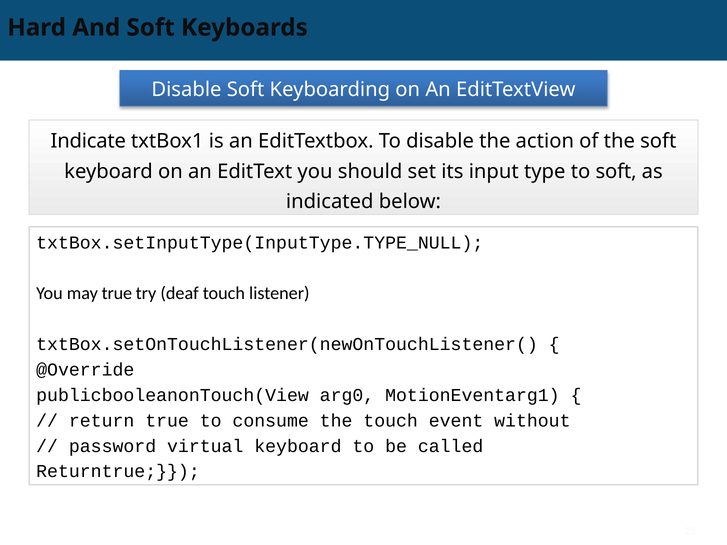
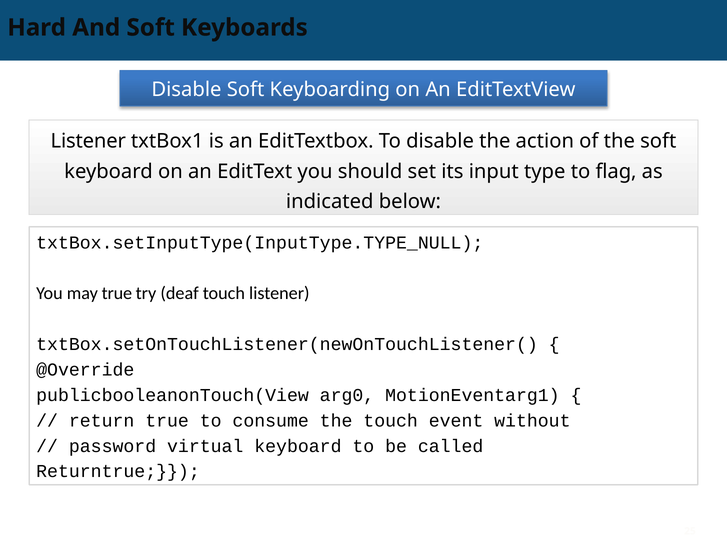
Indicate at (88, 141): Indicate -> Listener
to soft: soft -> flag
